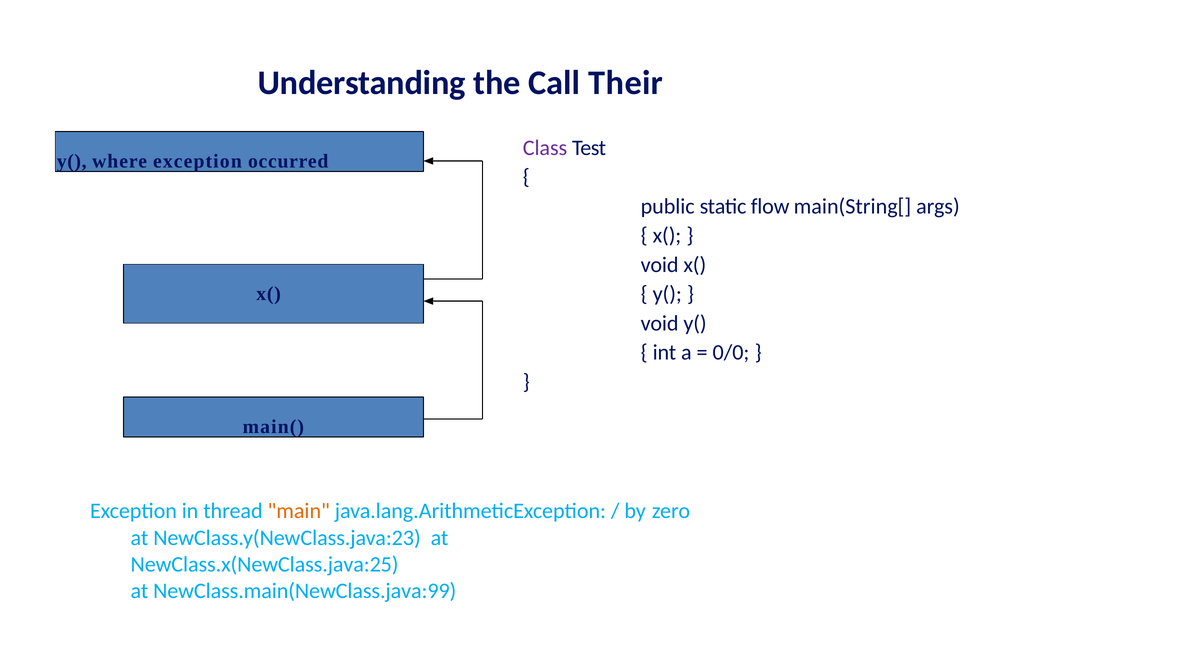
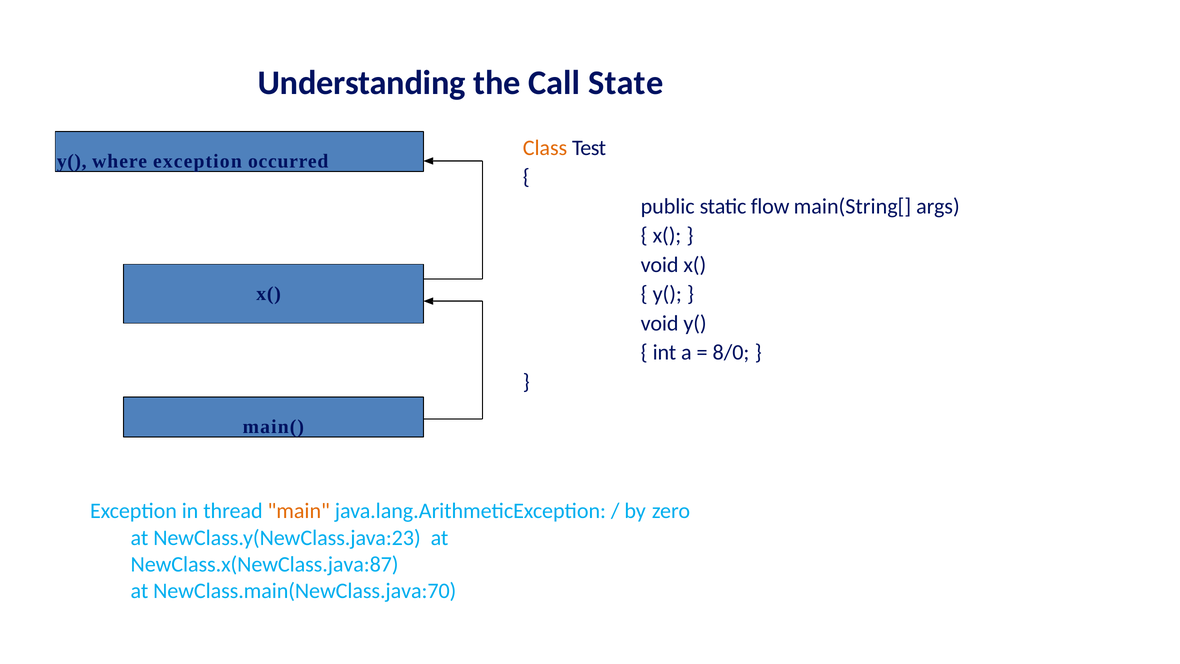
Their: Their -> State
Class colour: purple -> orange
0/0: 0/0 -> 8/0
NewClass.x(NewClass.java:25: NewClass.x(NewClass.java:25 -> NewClass.x(NewClass.java:87
NewClass.main(NewClass.java:99: NewClass.main(NewClass.java:99 -> NewClass.main(NewClass.java:70
